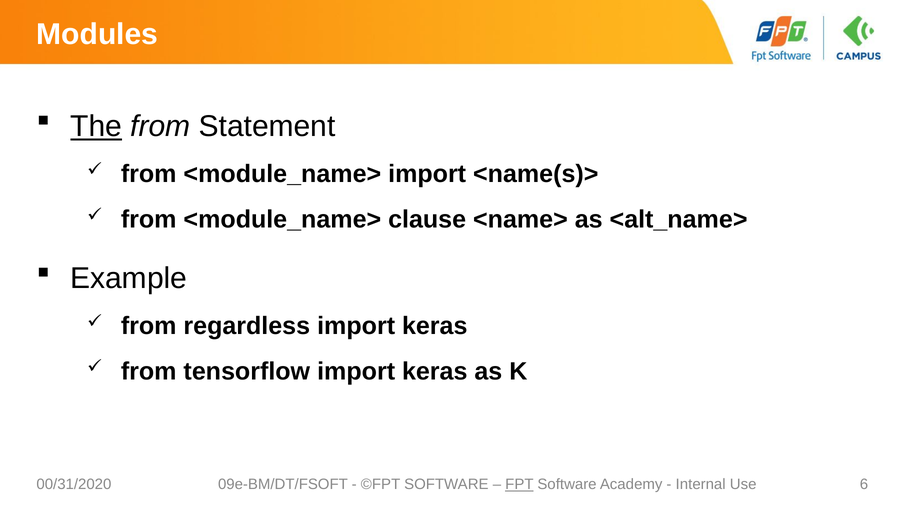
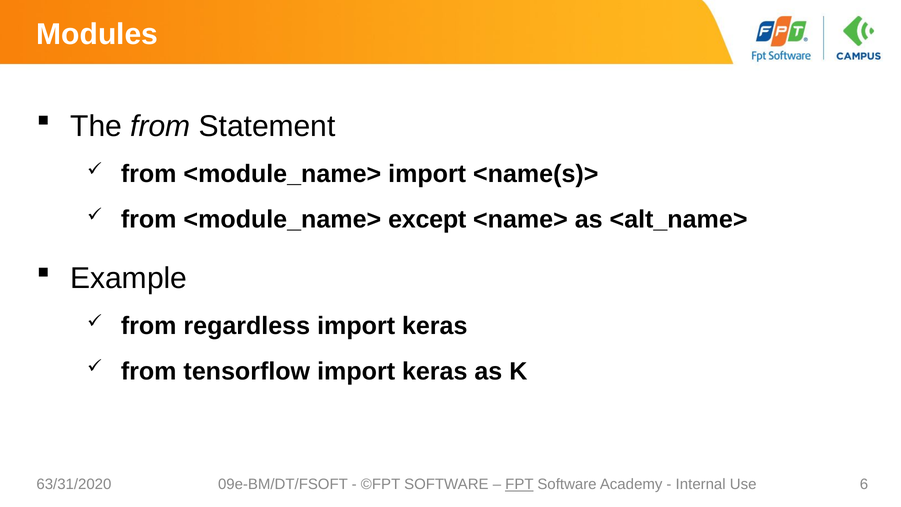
The underline: present -> none
clause: clause -> except
00/31/2020: 00/31/2020 -> 63/31/2020
